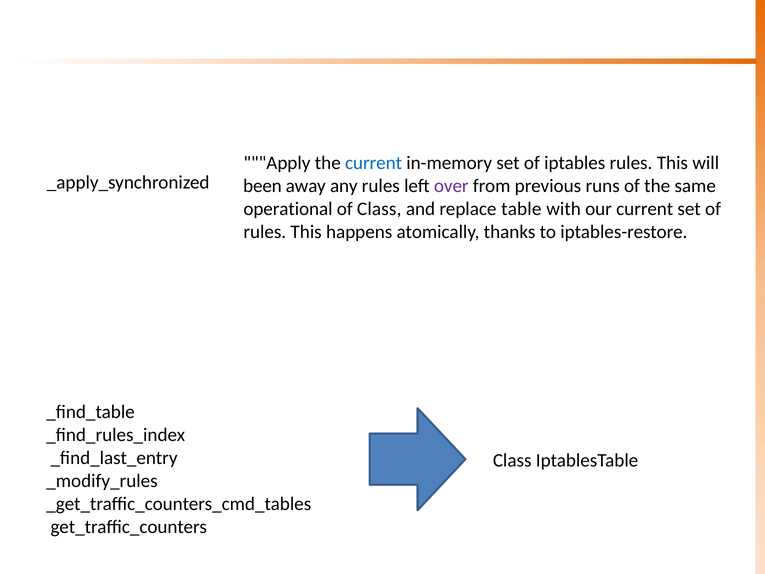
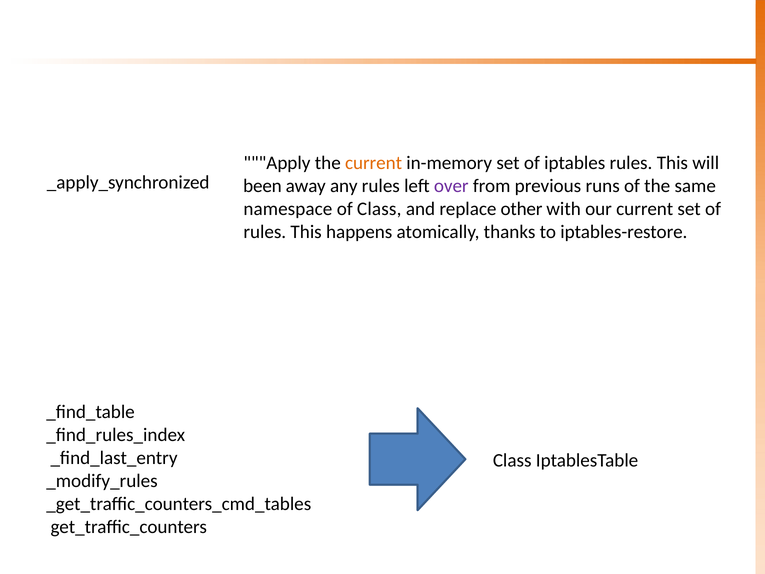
current at (374, 163) colour: blue -> orange
operational: operational -> namespace
table: table -> other
